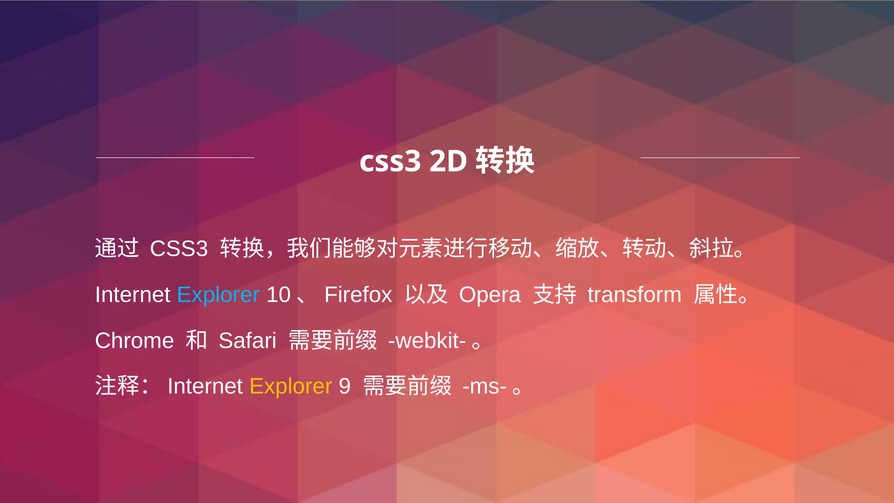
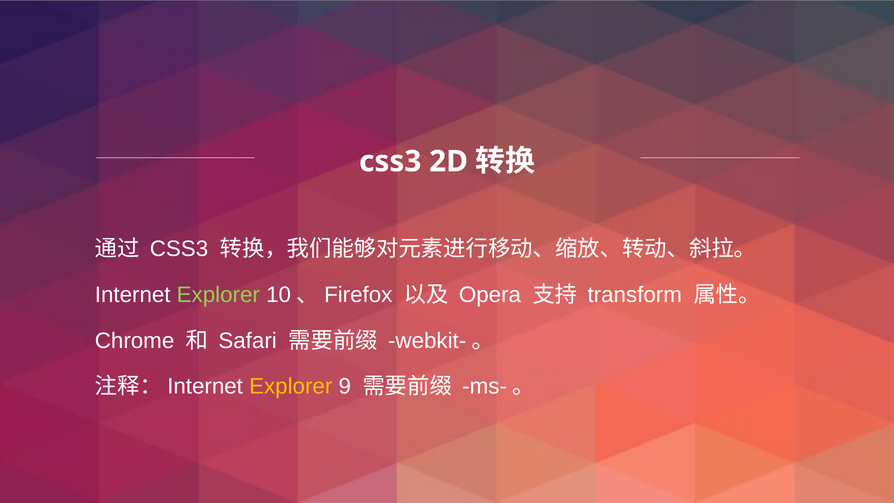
Explorer at (218, 295) colour: light blue -> light green
